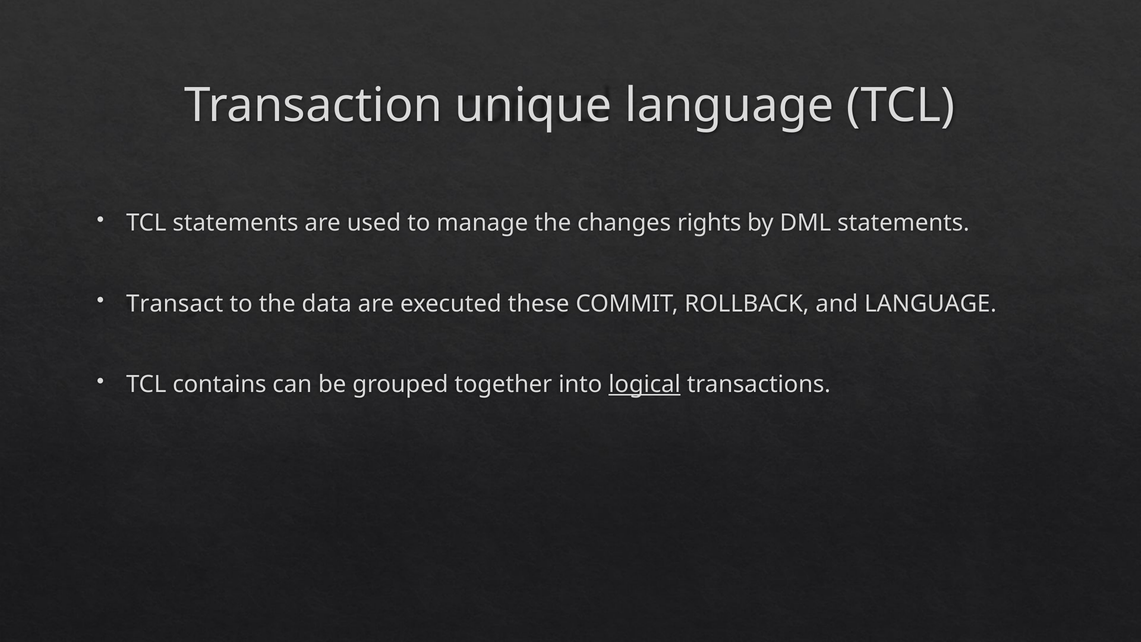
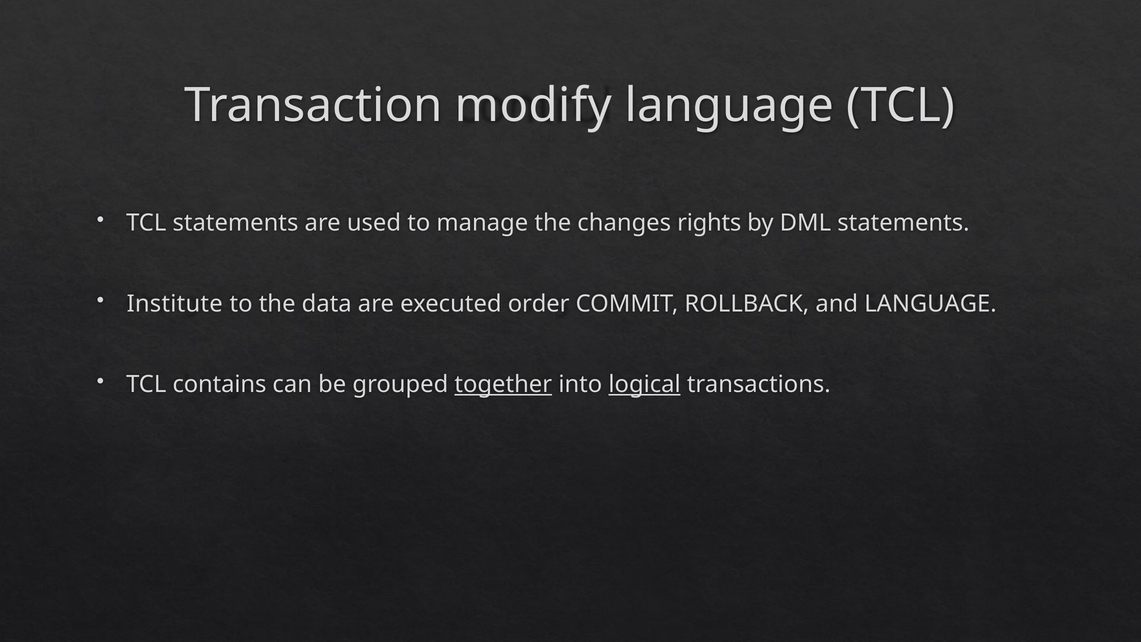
unique: unique -> modify
Transact: Transact -> Institute
these: these -> order
together underline: none -> present
